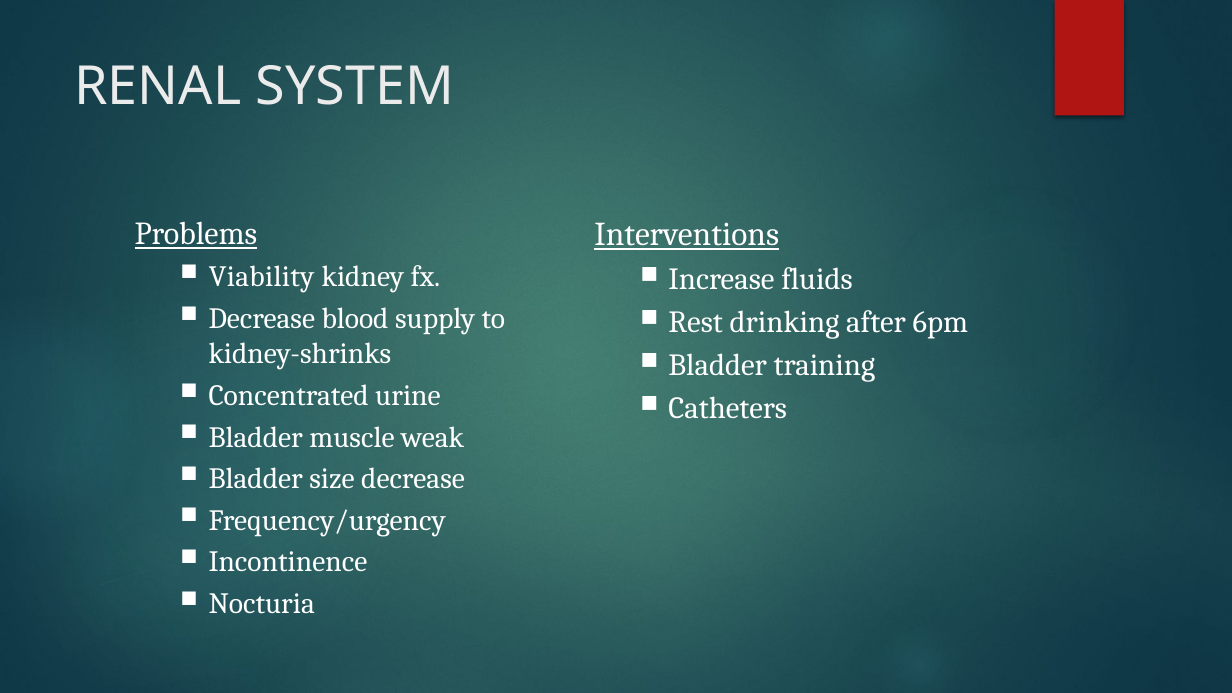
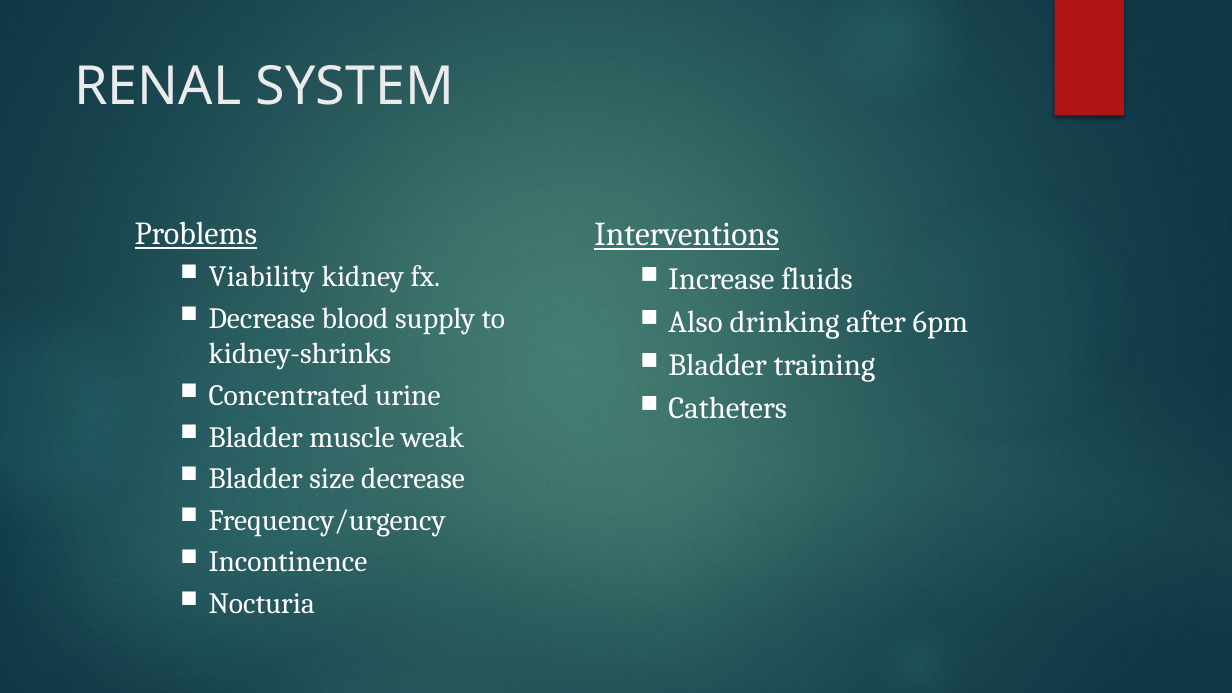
Rest: Rest -> Also
